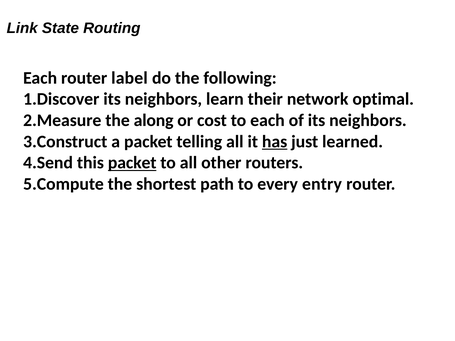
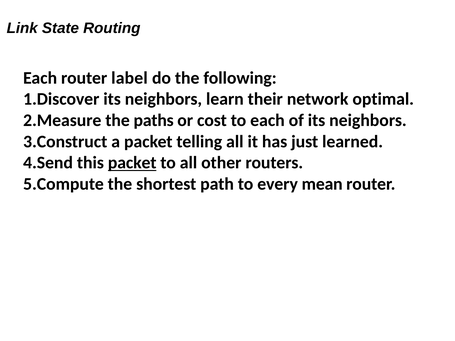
along: along -> paths
has underline: present -> none
entry: entry -> mean
